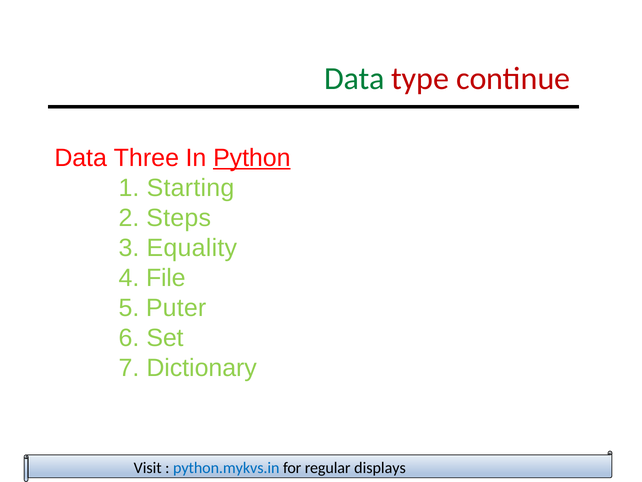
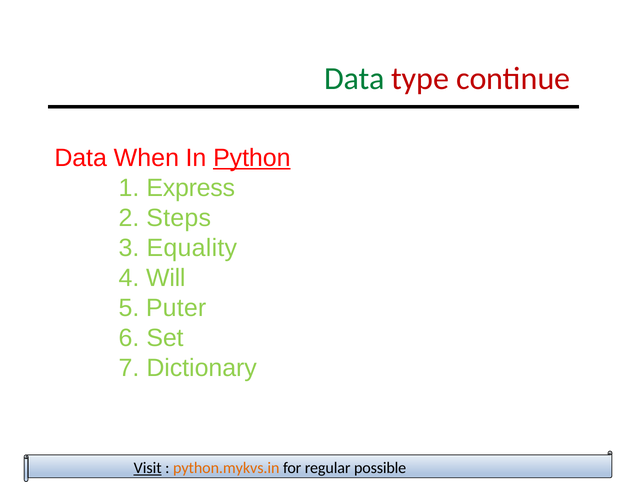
Three: Three -> When
Starting: Starting -> Express
File: File -> Will
Visit underline: none -> present
python.mykvs.in colour: blue -> orange
displays: displays -> possible
